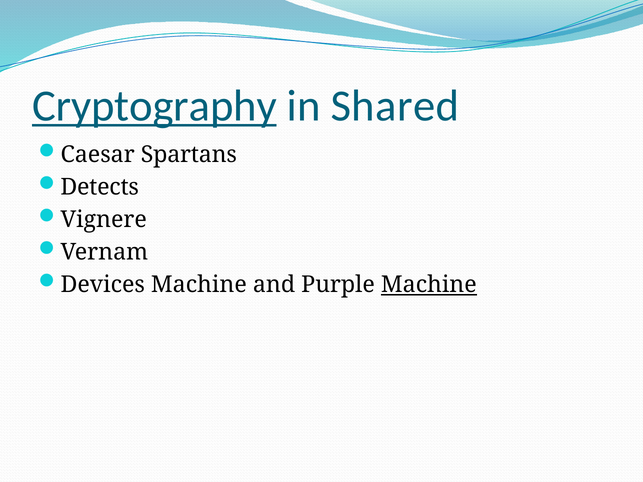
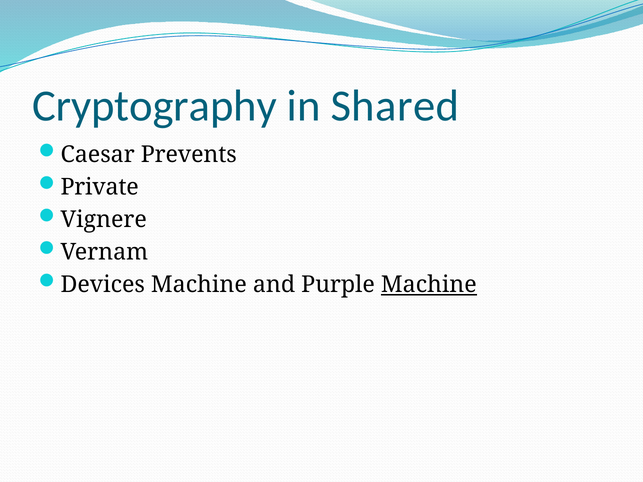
Cryptography underline: present -> none
Spartans: Spartans -> Prevents
Detects: Detects -> Private
